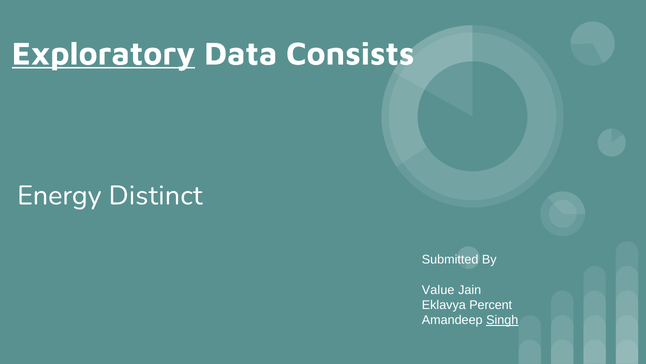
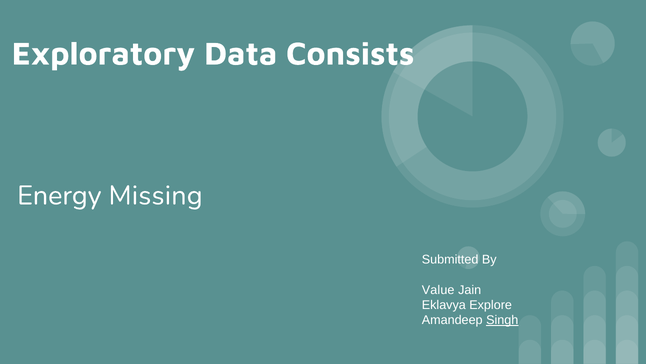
Exploratory underline: present -> none
Distinct: Distinct -> Missing
Percent: Percent -> Explore
